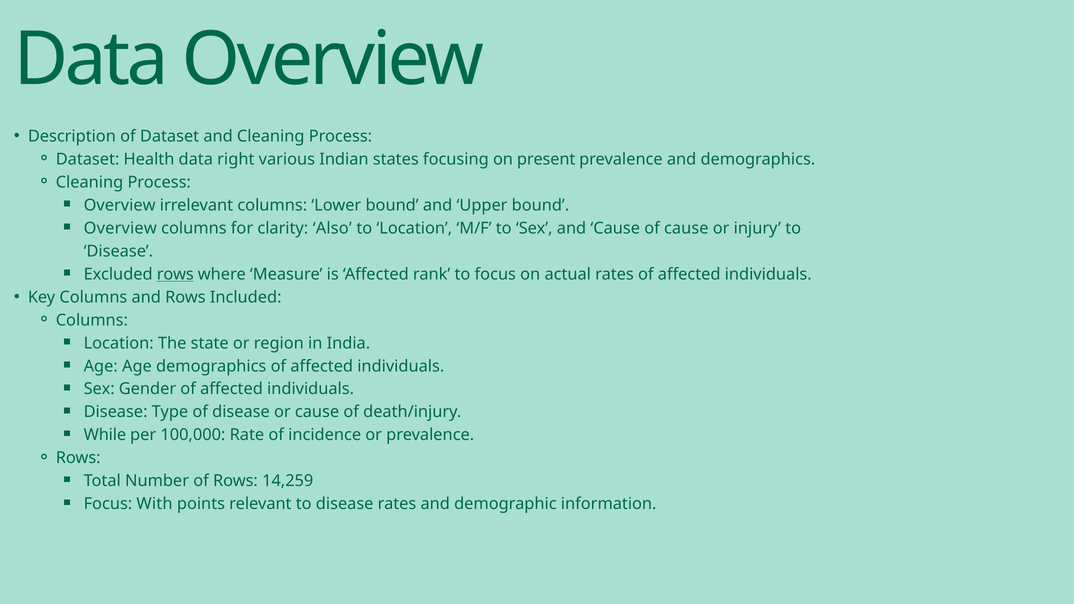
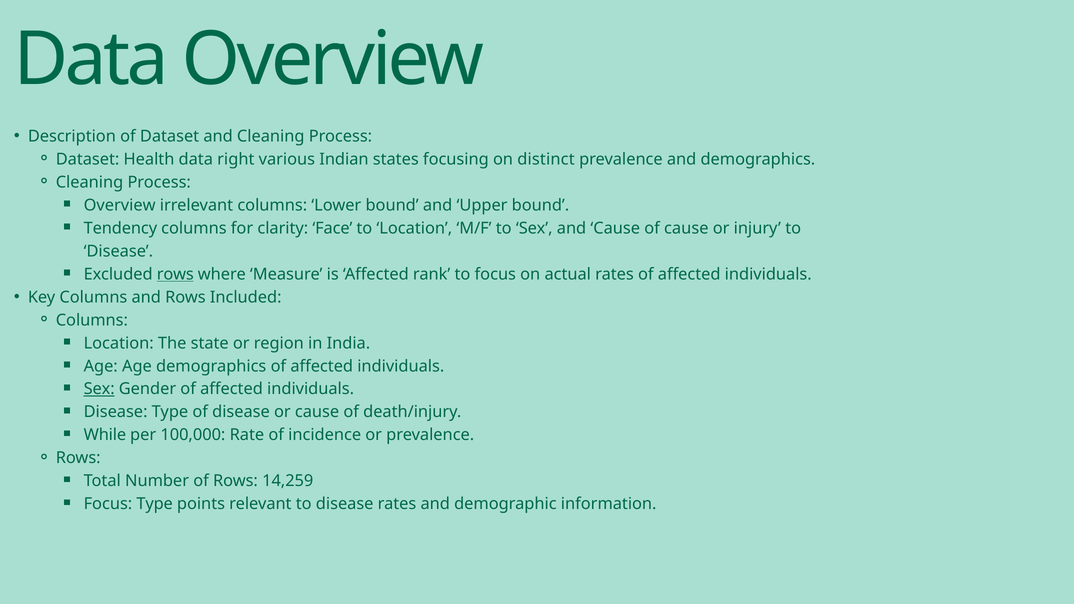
present: present -> distinct
Overview at (120, 228): Overview -> Tendency
Also: Also -> Face
Sex at (99, 389) underline: none -> present
Focus With: With -> Type
